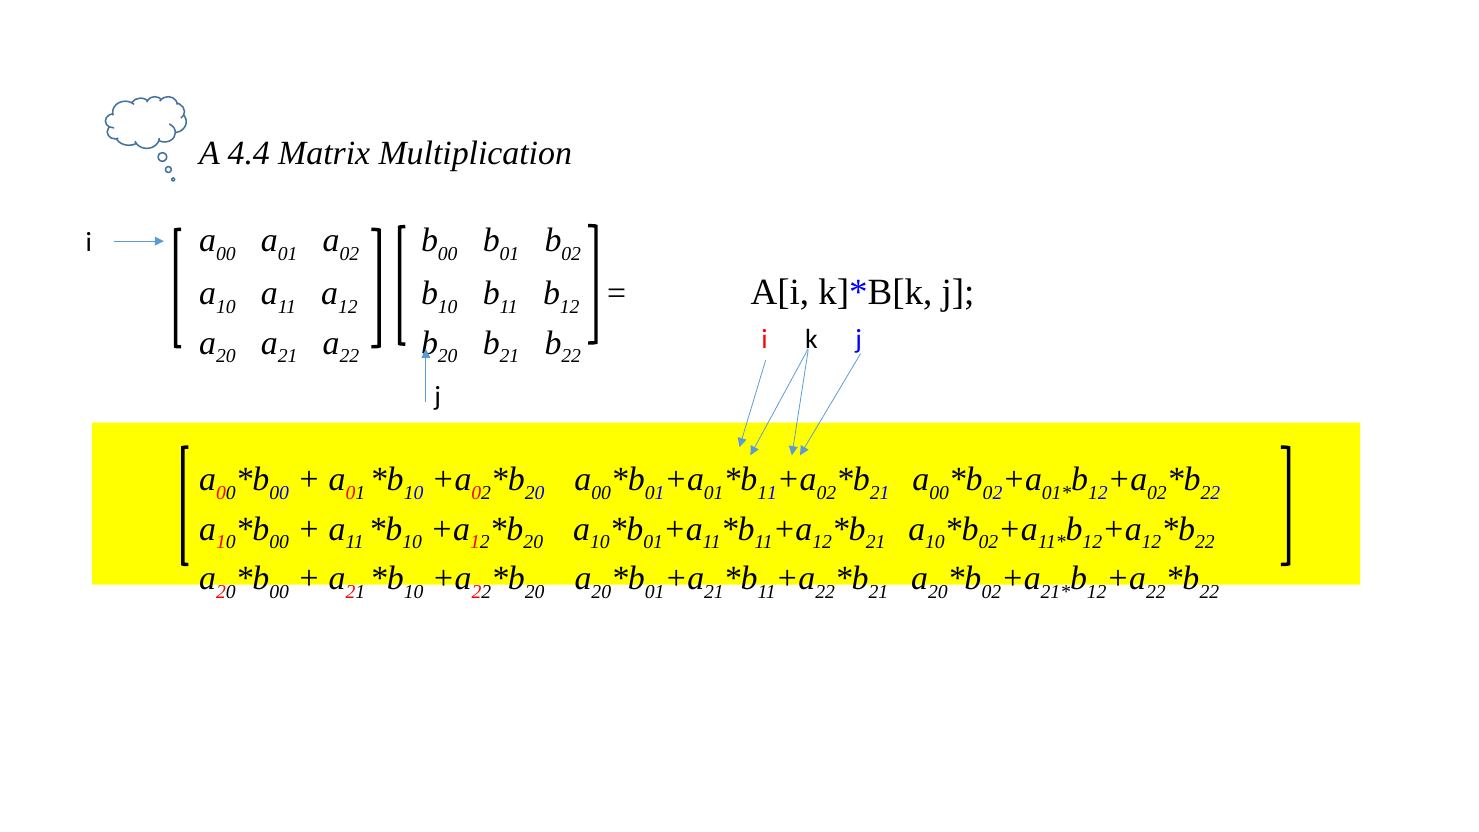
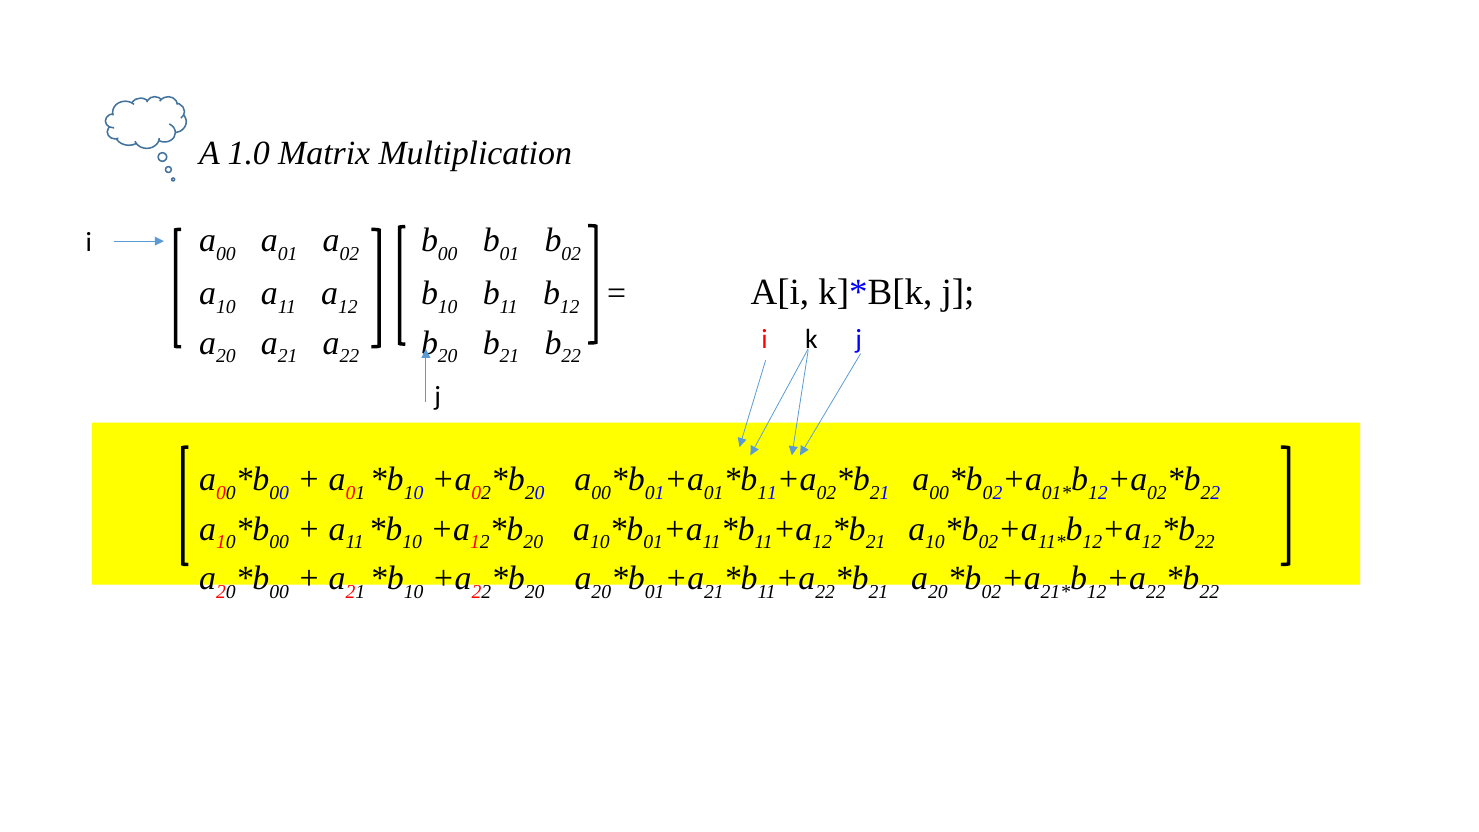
4.4: 4.4 -> 1.0
